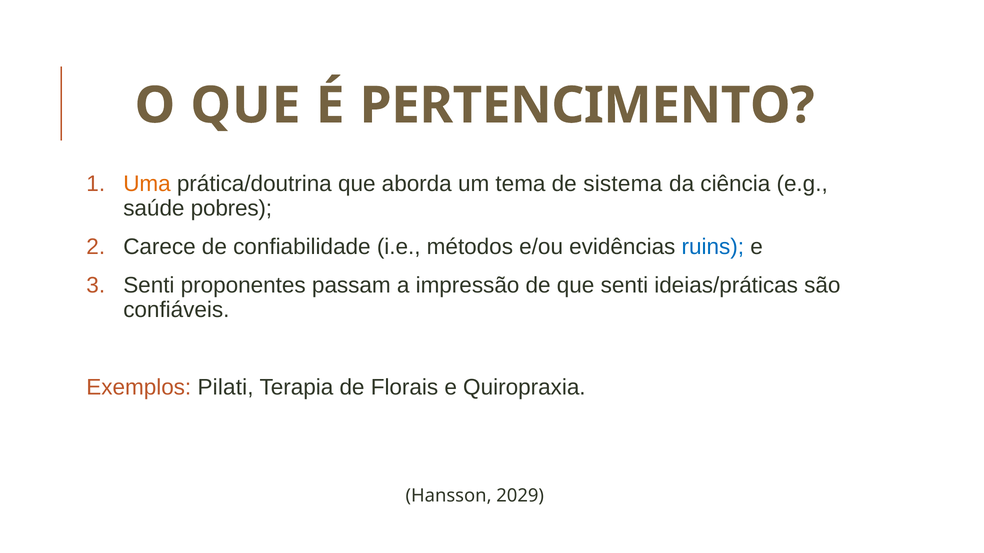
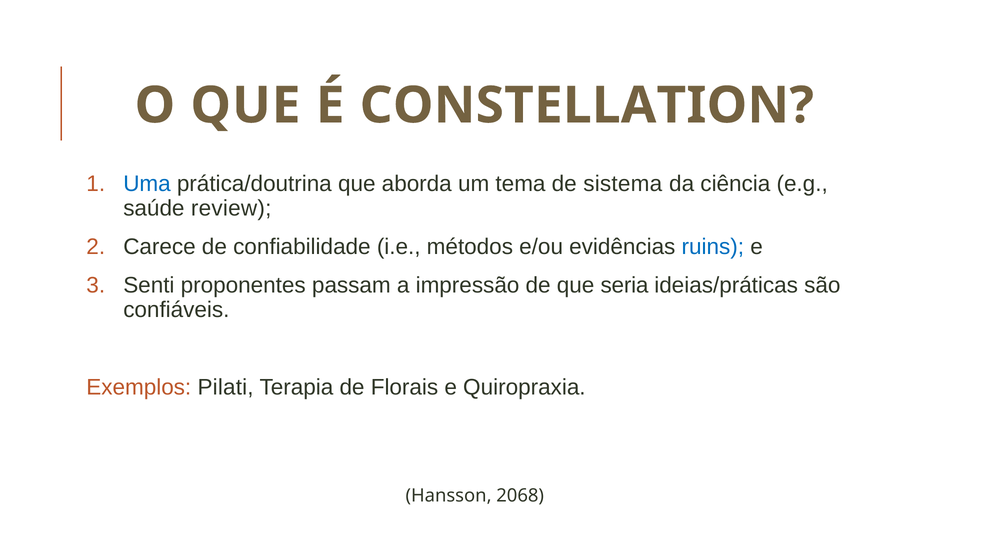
PERTENCIMENTO: PERTENCIMENTO -> CONSTELLATION
Uma colour: orange -> blue
pobres: pobres -> review
que senti: senti -> seria
2029: 2029 -> 2068
